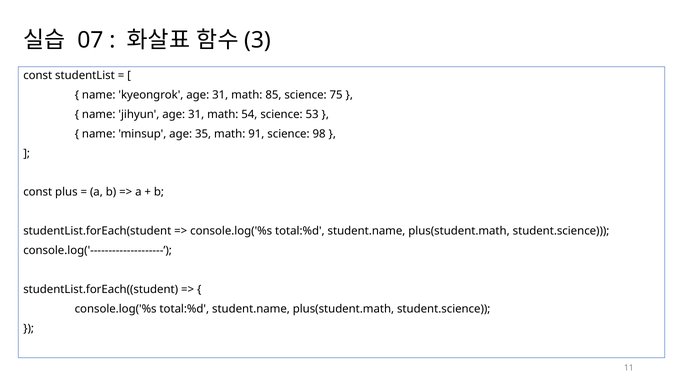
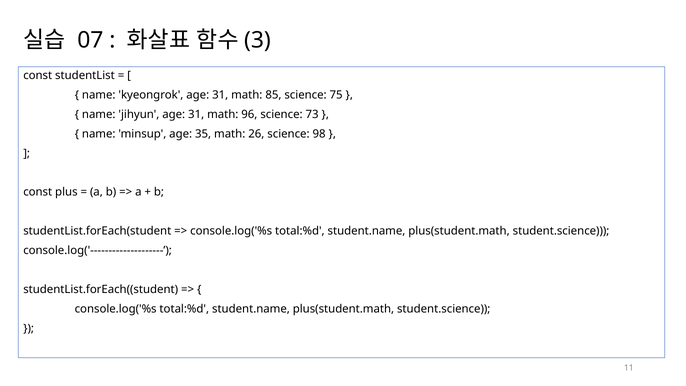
54: 54 -> 96
53: 53 -> 73
91: 91 -> 26
